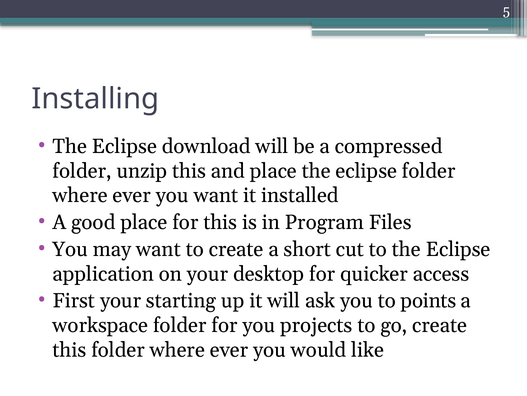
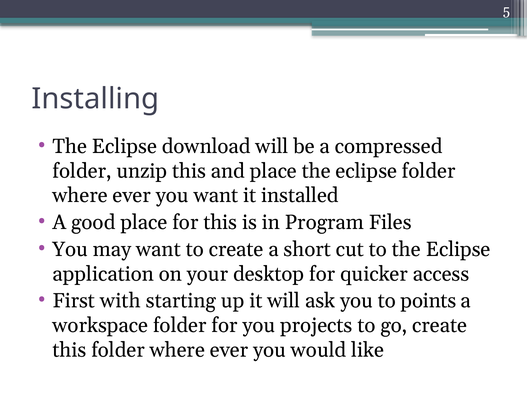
First your: your -> with
